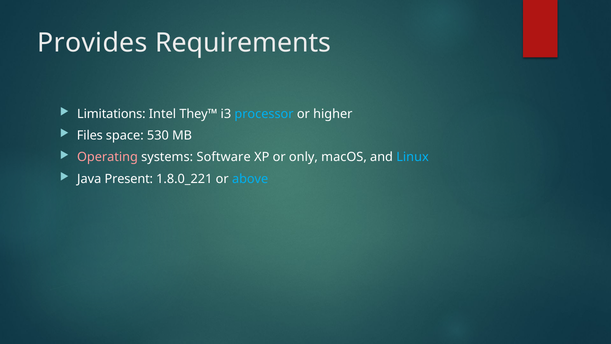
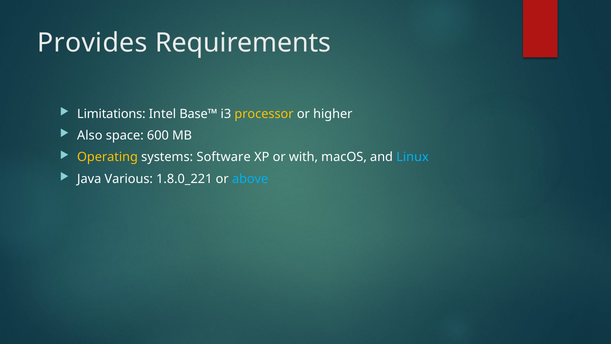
They™: They™ -> Base™
processor colour: light blue -> yellow
Files: Files -> Also
530: 530 -> 600
Operating colour: pink -> yellow
only: only -> with
Present: Present -> Various
